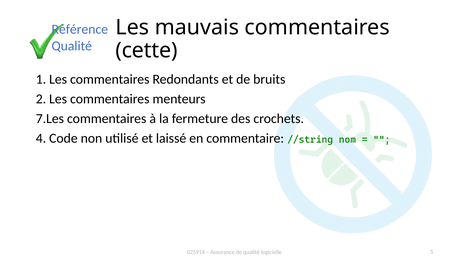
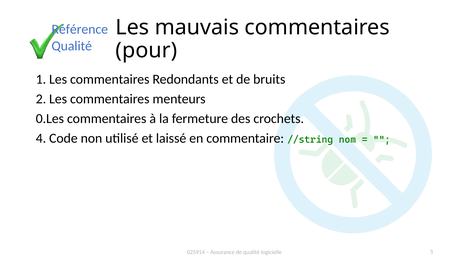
cette: cette -> pour
7.Les: 7.Les -> 0.Les
